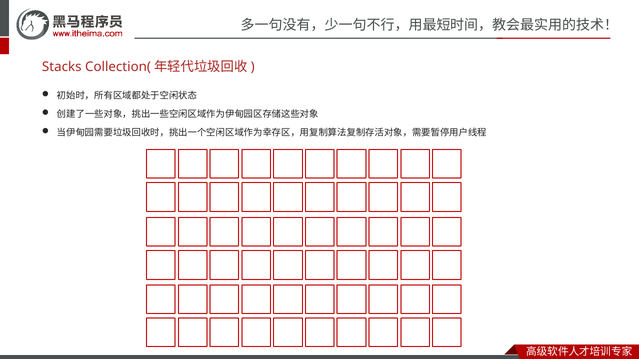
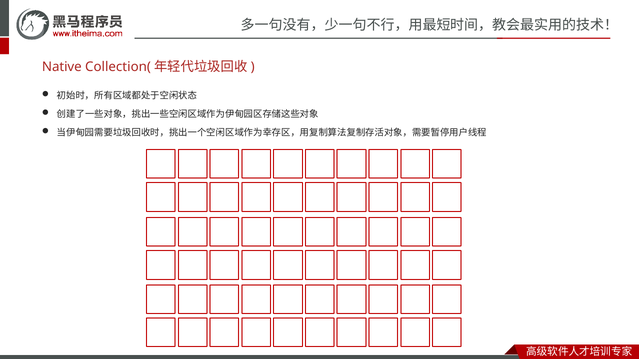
Stacks: Stacks -> Native
